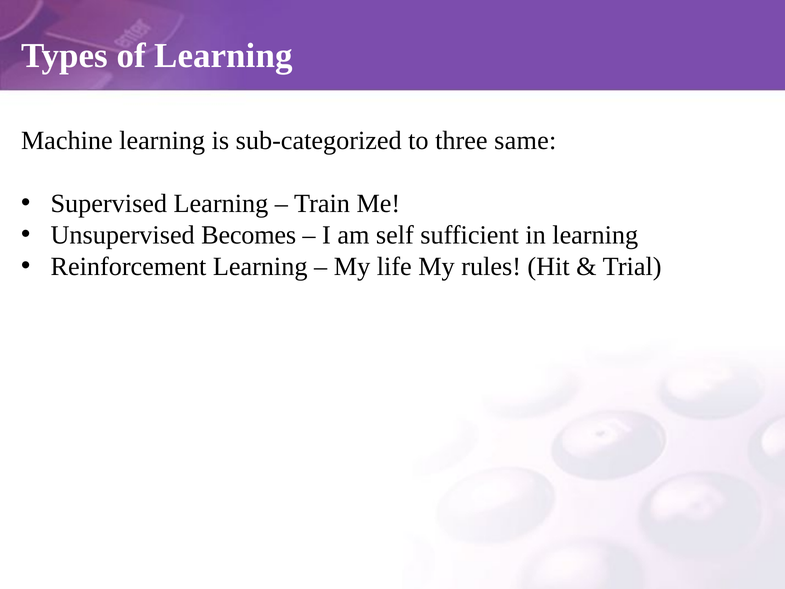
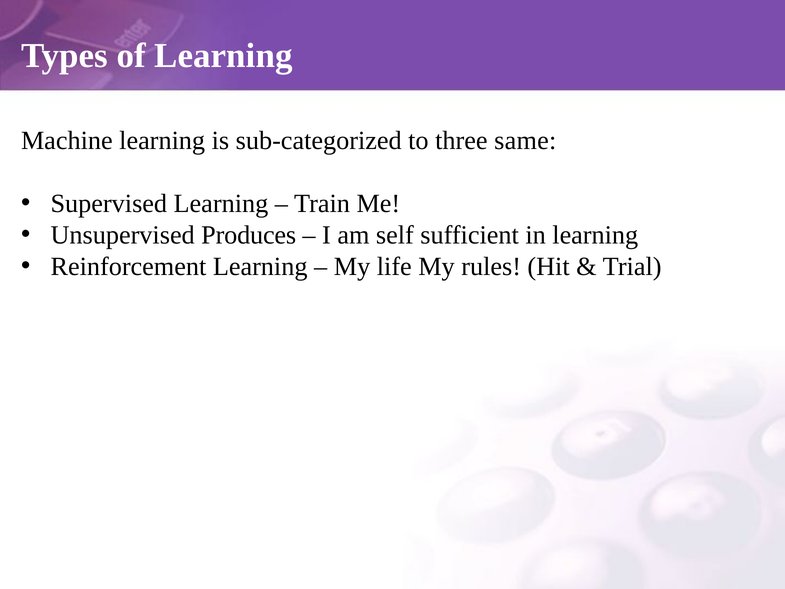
Becomes: Becomes -> Produces
